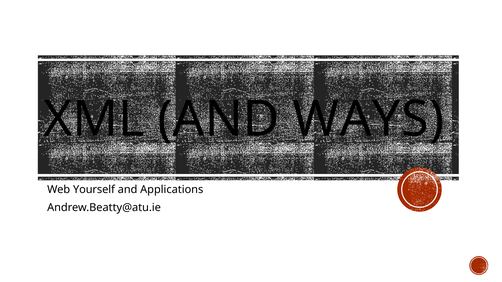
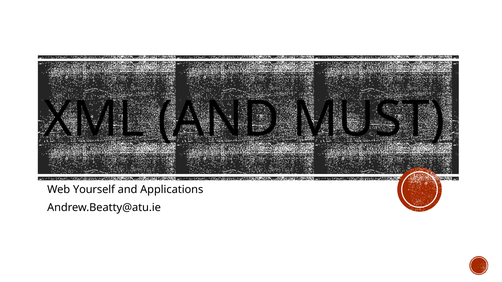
WAYS: WAYS -> MUST
